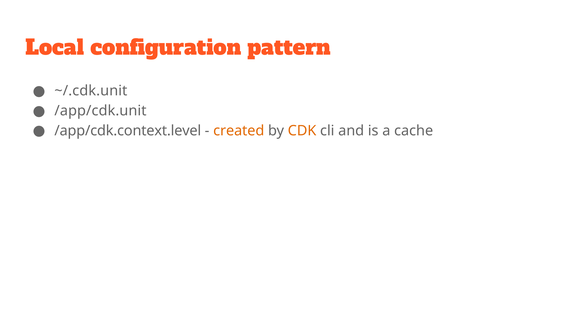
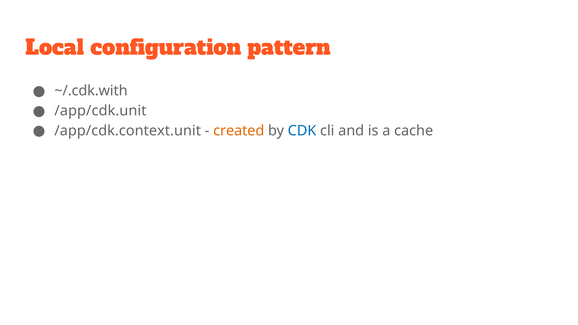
~/.cdk.unit: ~/.cdk.unit -> ~/.cdk.with
/app/cdk.context.level: /app/cdk.context.level -> /app/cdk.context.unit
CDK colour: orange -> blue
